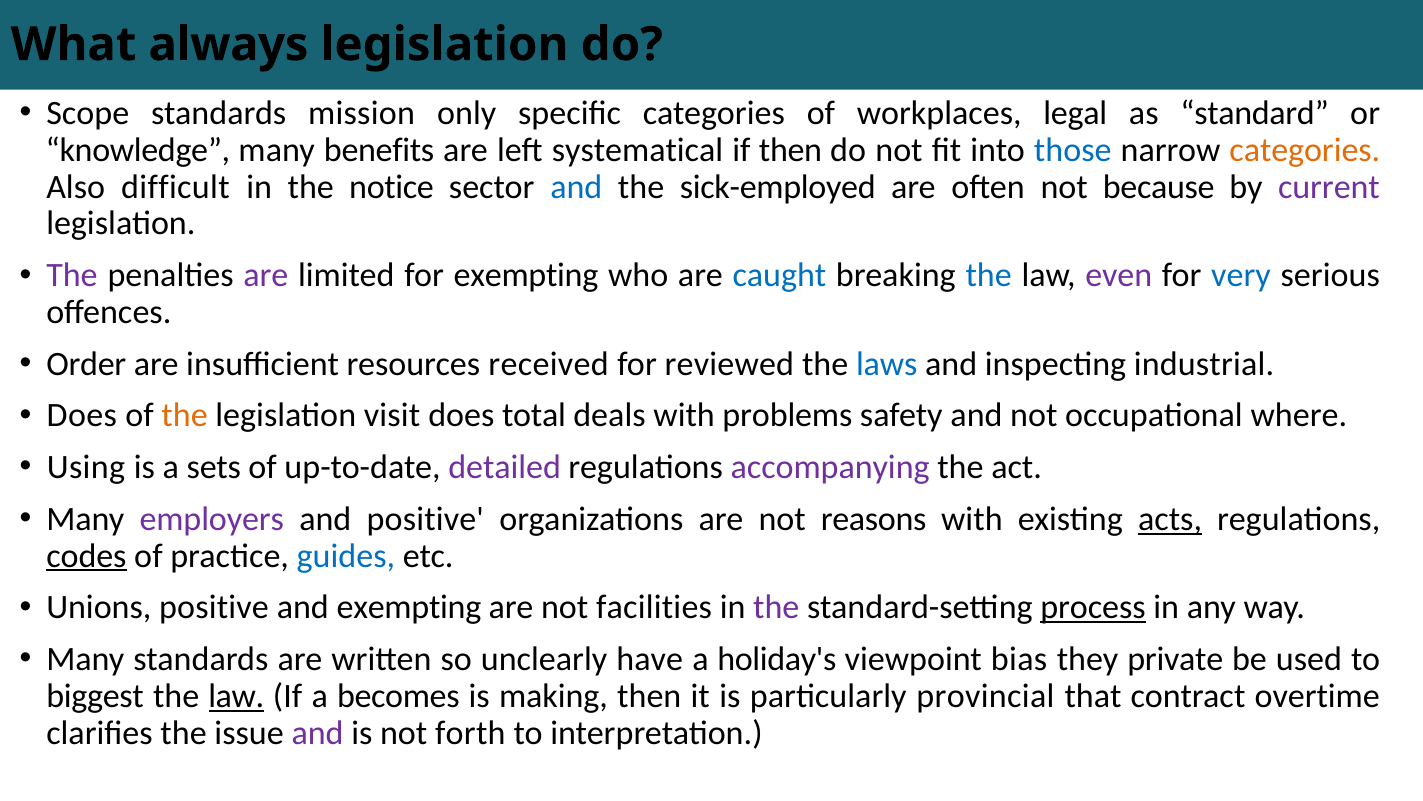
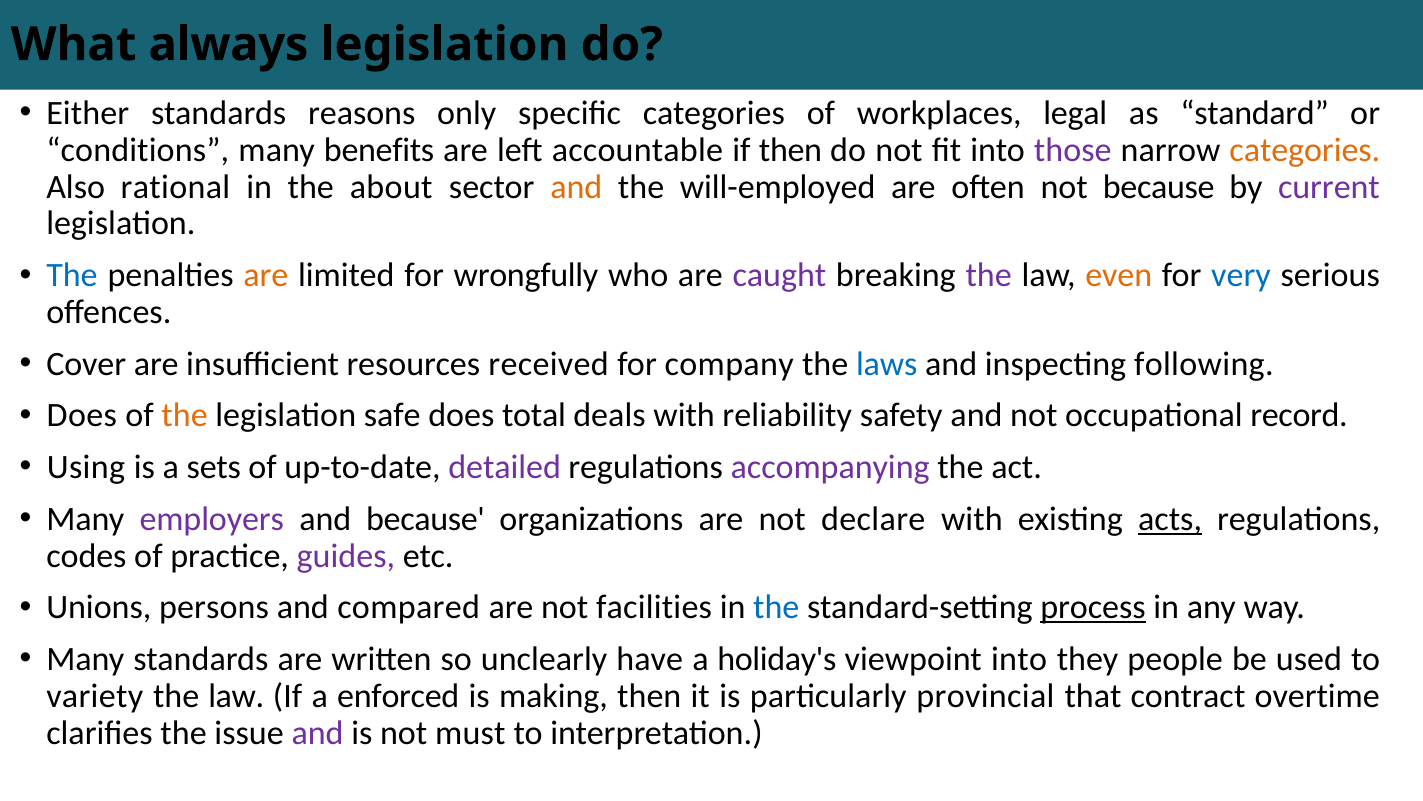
Scope: Scope -> Either
mission: mission -> reasons
knowledge: knowledge -> conditions
systematical: systematical -> accountable
those colour: blue -> purple
difficult: difficult -> rational
notice: notice -> about
and at (576, 187) colour: blue -> orange
sick-employed: sick-employed -> will-employed
The at (72, 275) colour: purple -> blue
are at (266, 275) colour: purple -> orange
for exempting: exempting -> wrongfully
caught colour: blue -> purple
the at (989, 275) colour: blue -> purple
even colour: purple -> orange
Order: Order -> Cover
reviewed: reviewed -> company
industrial: industrial -> following
visit: visit -> safe
problems: problems -> reliability
where: where -> record
and positive: positive -> because
reasons: reasons -> declare
codes underline: present -> none
guides colour: blue -> purple
Unions positive: positive -> persons
and exempting: exempting -> compared
the at (776, 607) colour: purple -> blue
viewpoint bias: bias -> into
private: private -> people
biggest: biggest -> variety
law at (236, 695) underline: present -> none
becomes: becomes -> enforced
forth: forth -> must
